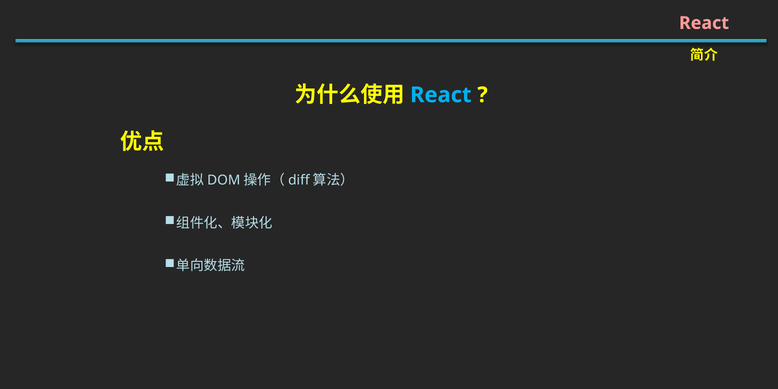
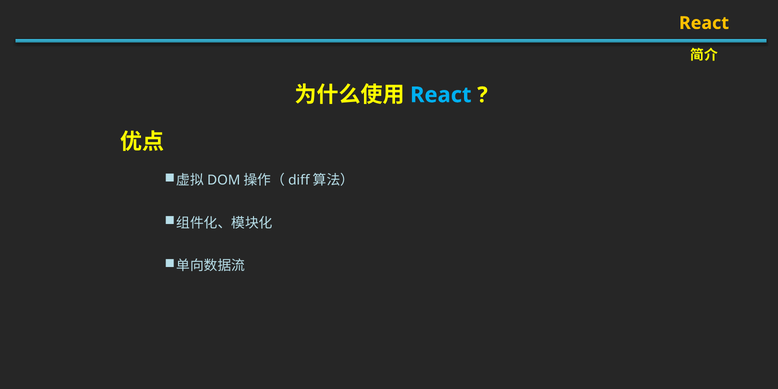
React at (704, 23) colour: pink -> yellow
